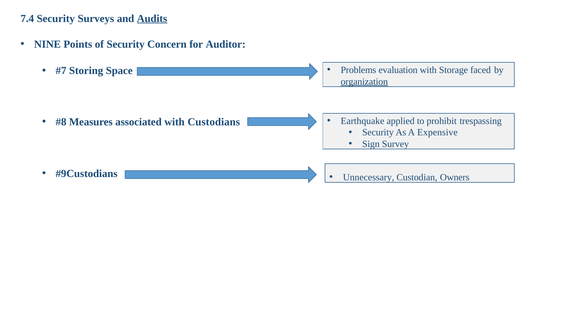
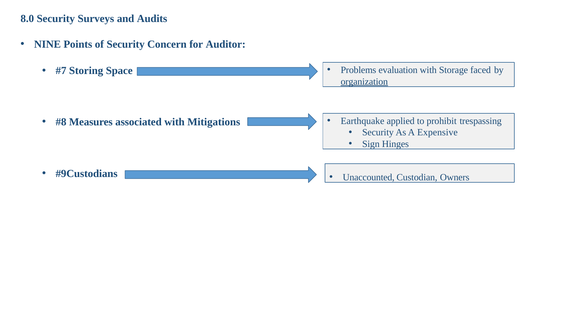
7.4: 7.4 -> 8.0
Audits underline: present -> none
Custodians: Custodians -> Mitigations
Survey: Survey -> Hinges
Unnecessary: Unnecessary -> Unaccounted
